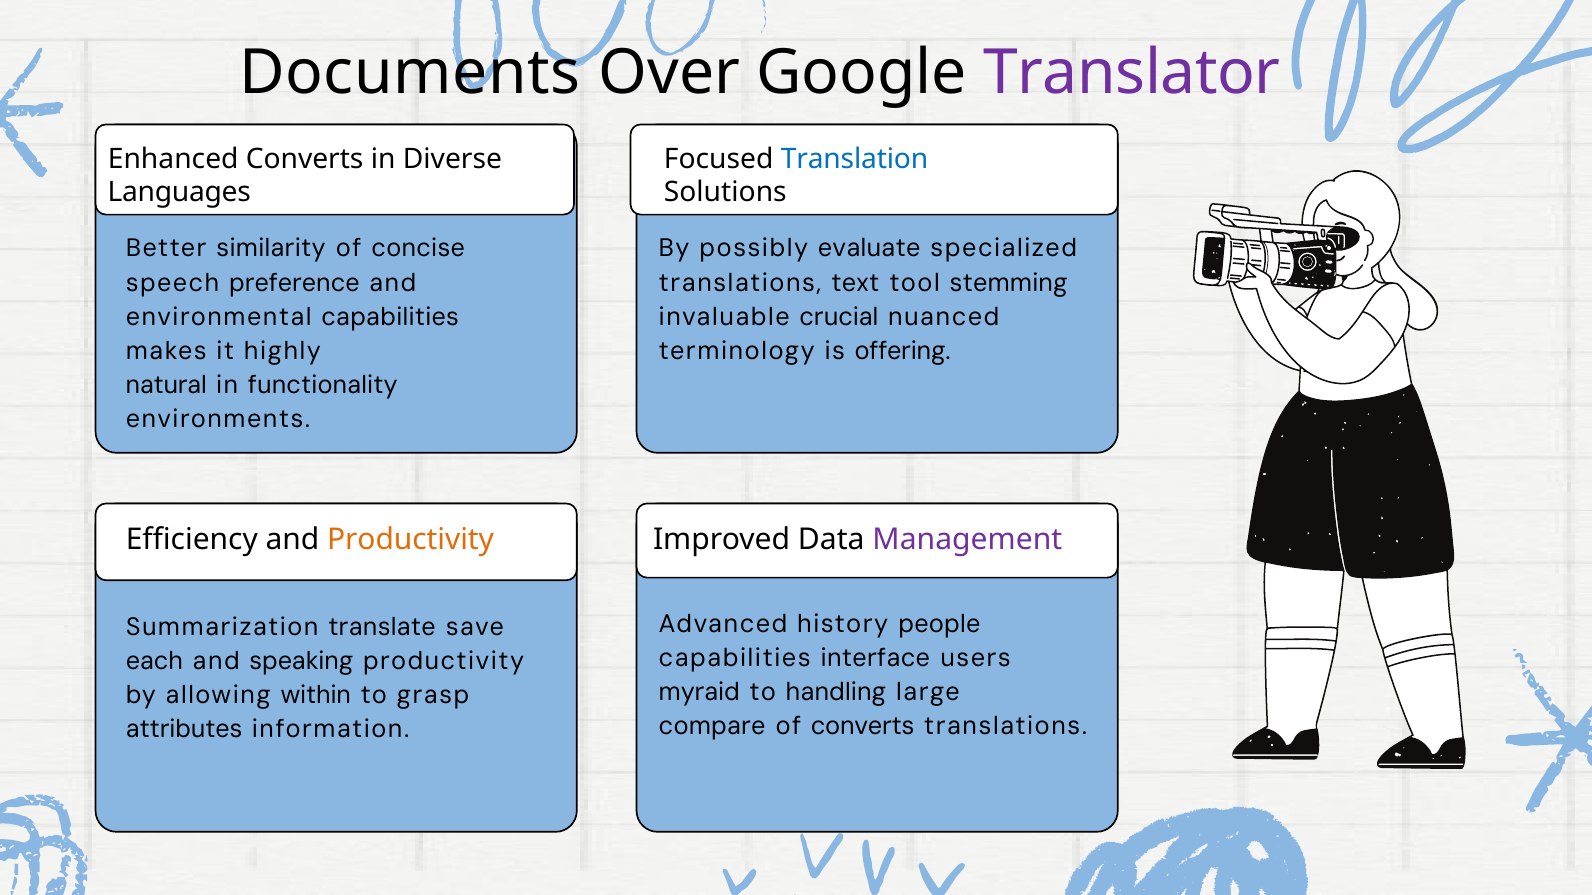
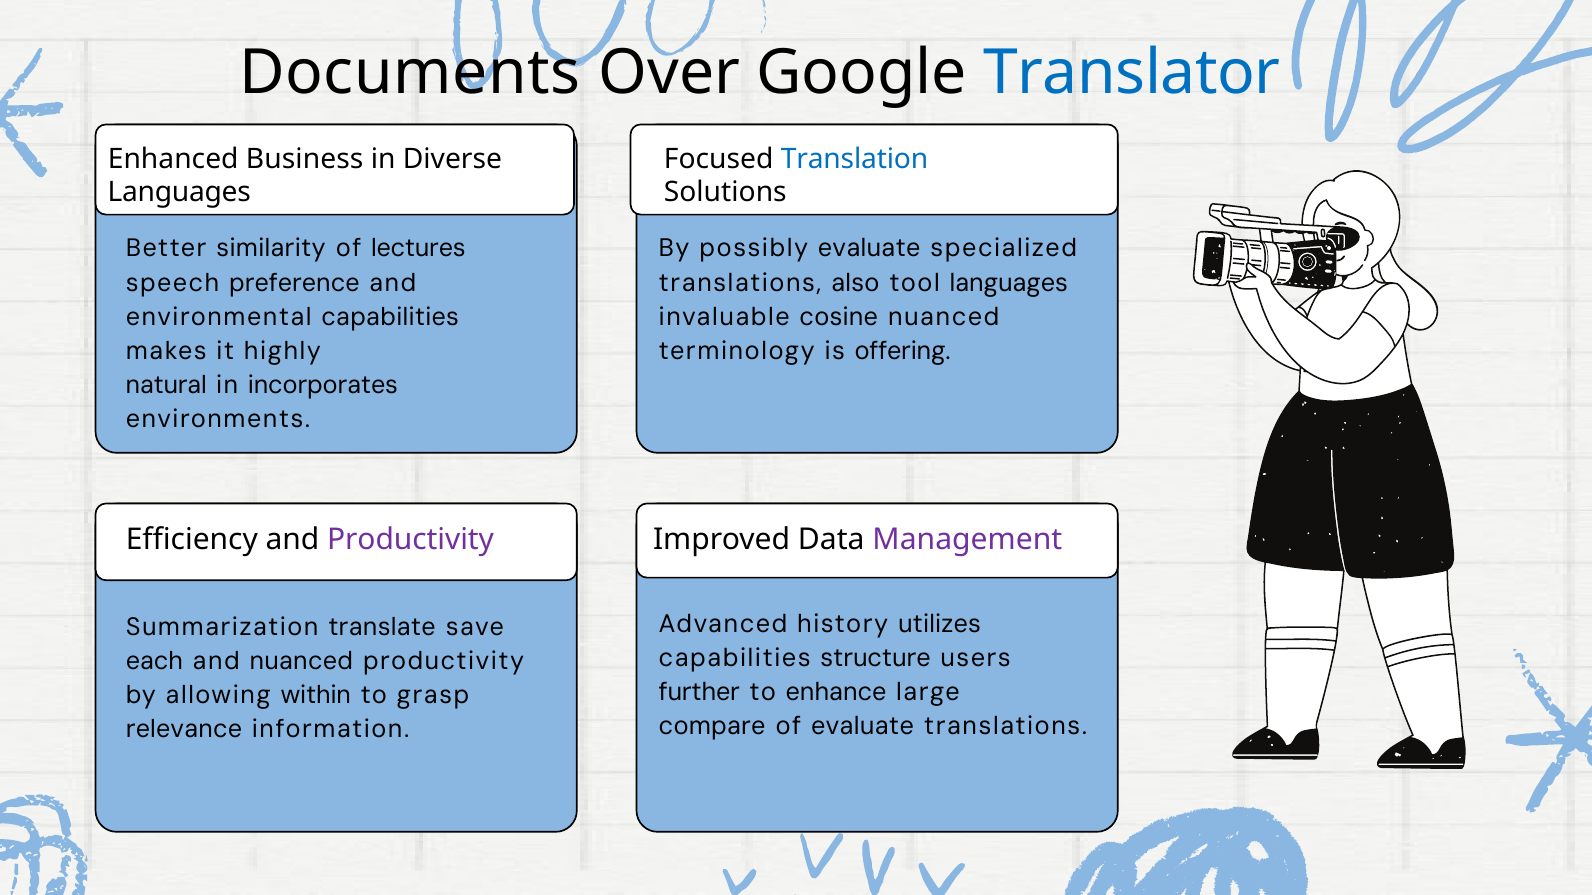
Translator colour: purple -> blue
Enhanced Converts: Converts -> Business
concise: concise -> lectures
text: text -> also
tool stemming: stemming -> languages
crucial: crucial -> cosine
functionality: functionality -> incorporates
Productivity at (411, 540) colour: orange -> purple
people: people -> utilizes
interface: interface -> structure
and speaking: speaking -> nuanced
myraid: myraid -> further
handling: handling -> enhance
of converts: converts -> evaluate
attributes: attributes -> relevance
